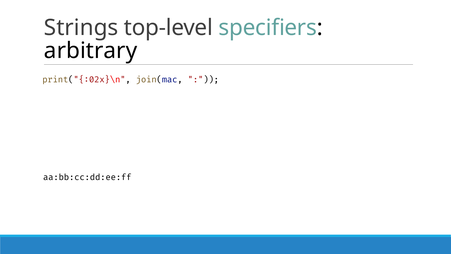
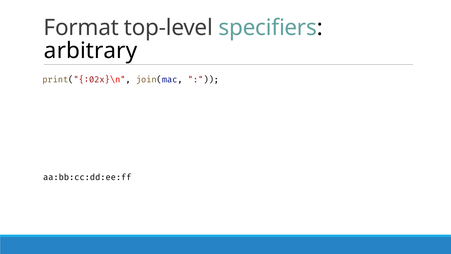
Strings: Strings -> Format
